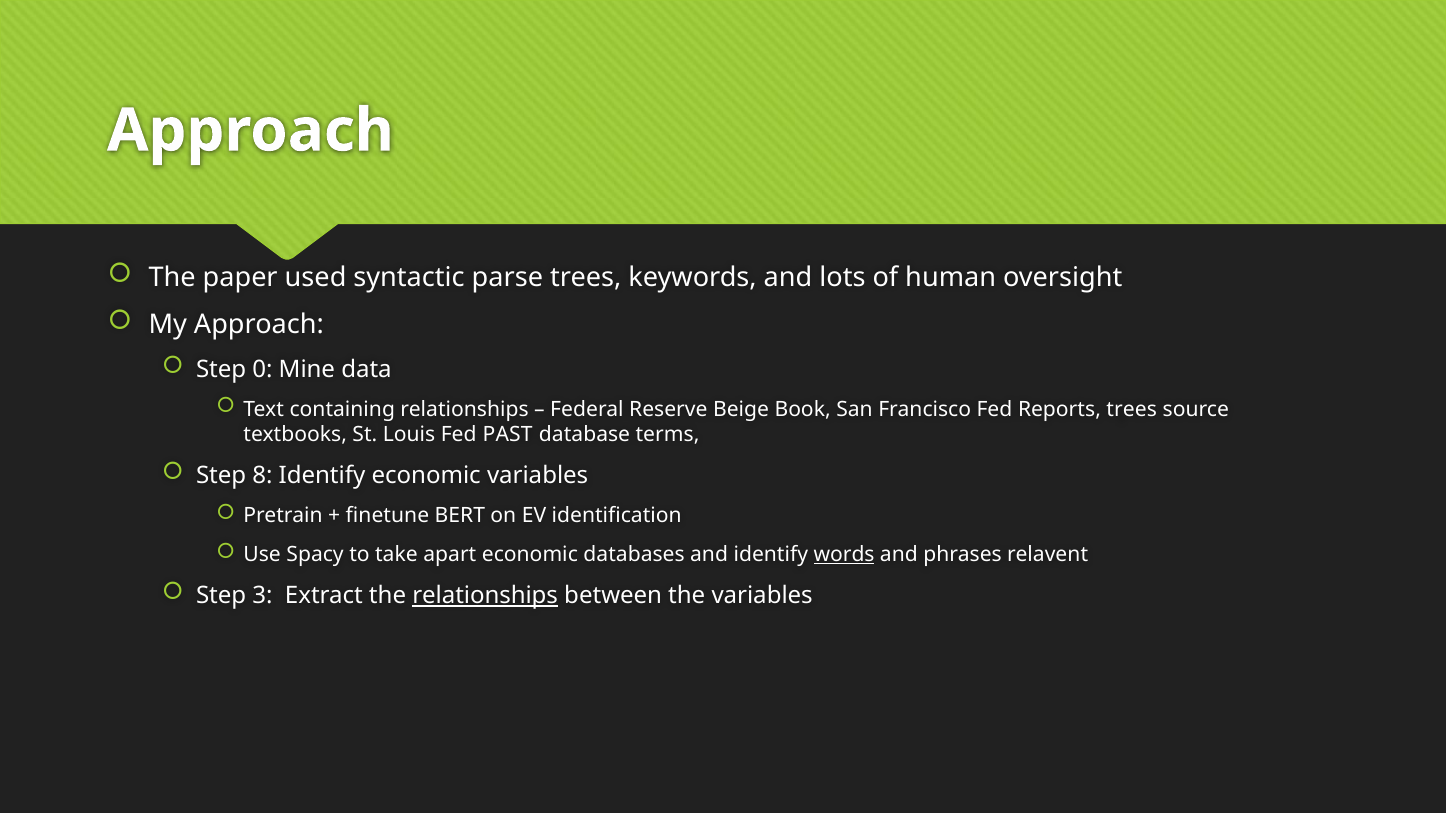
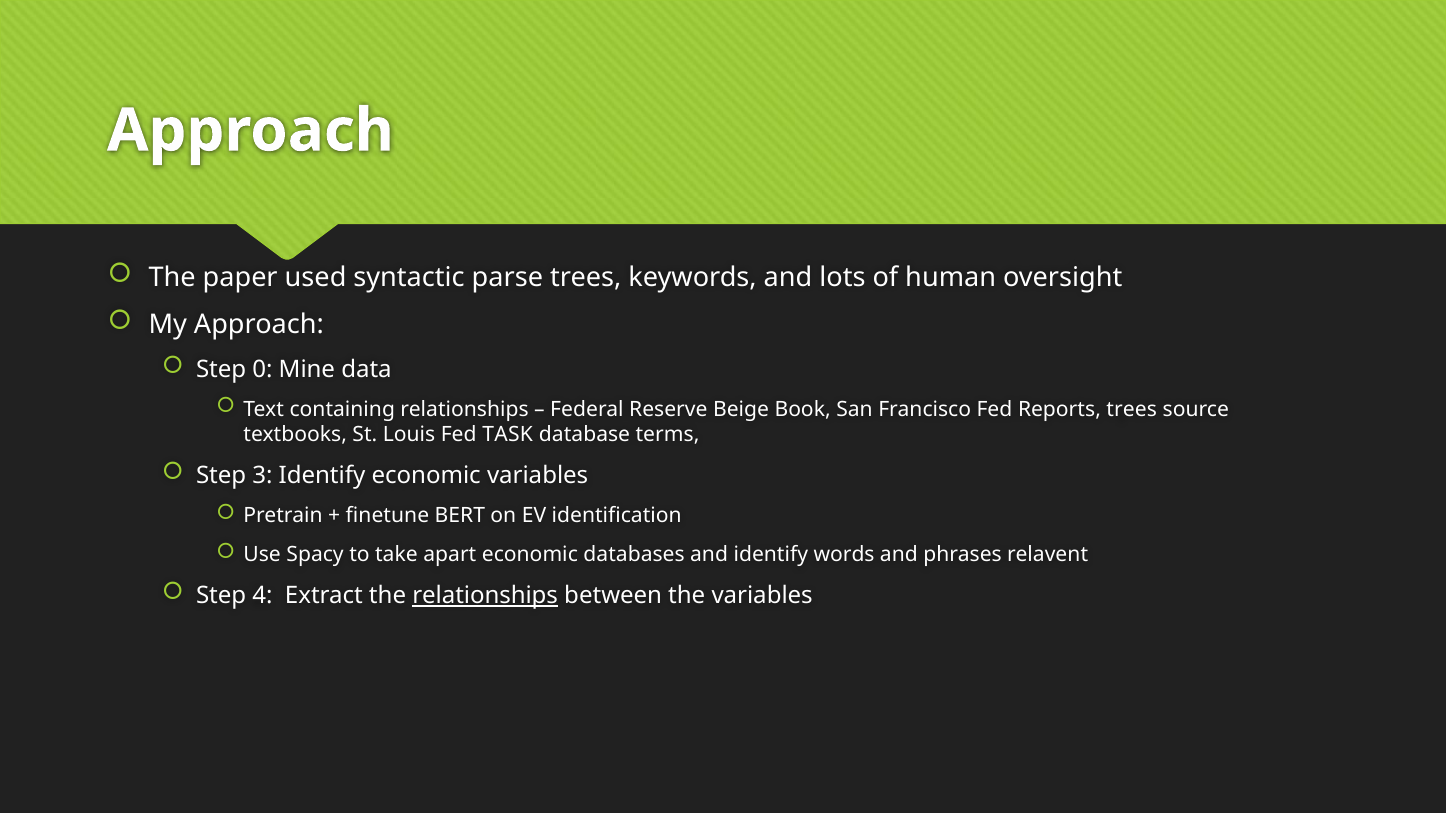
PAST: PAST -> TASK
8: 8 -> 3
words underline: present -> none
3: 3 -> 4
